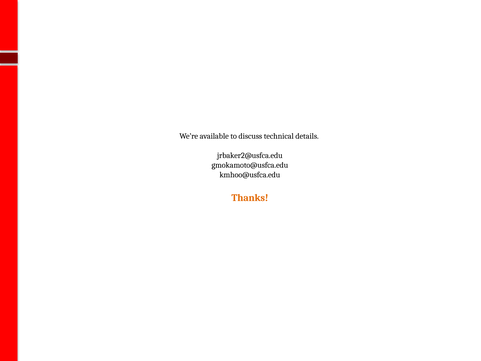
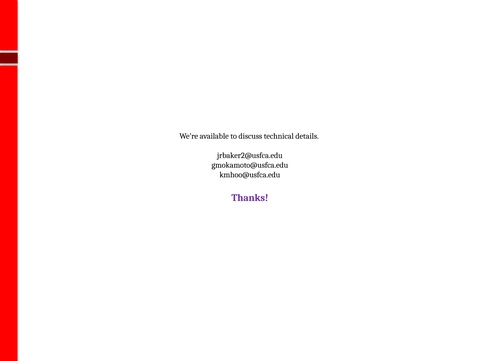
Thanks colour: orange -> purple
